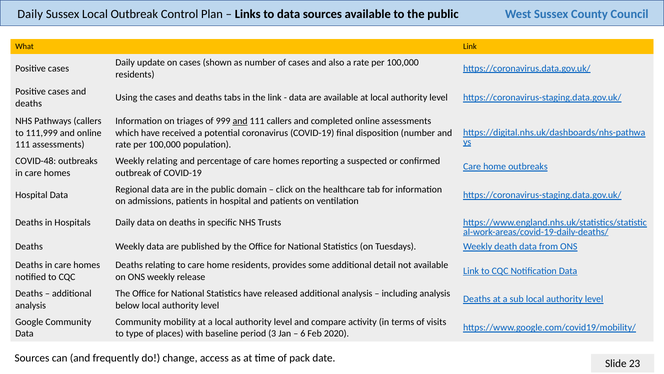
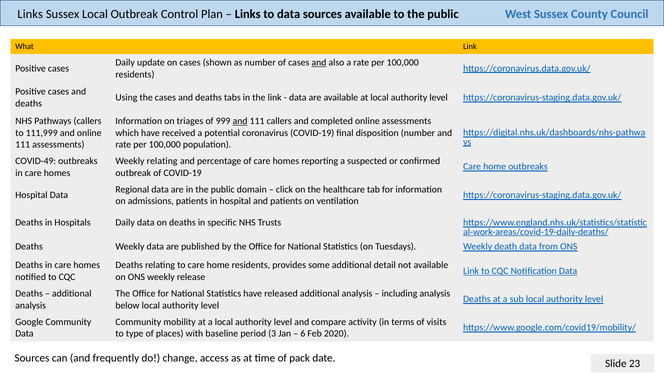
Daily at (30, 14): Daily -> Links
and at (319, 63) underline: none -> present
COVID-48: COVID-48 -> COVID-49
